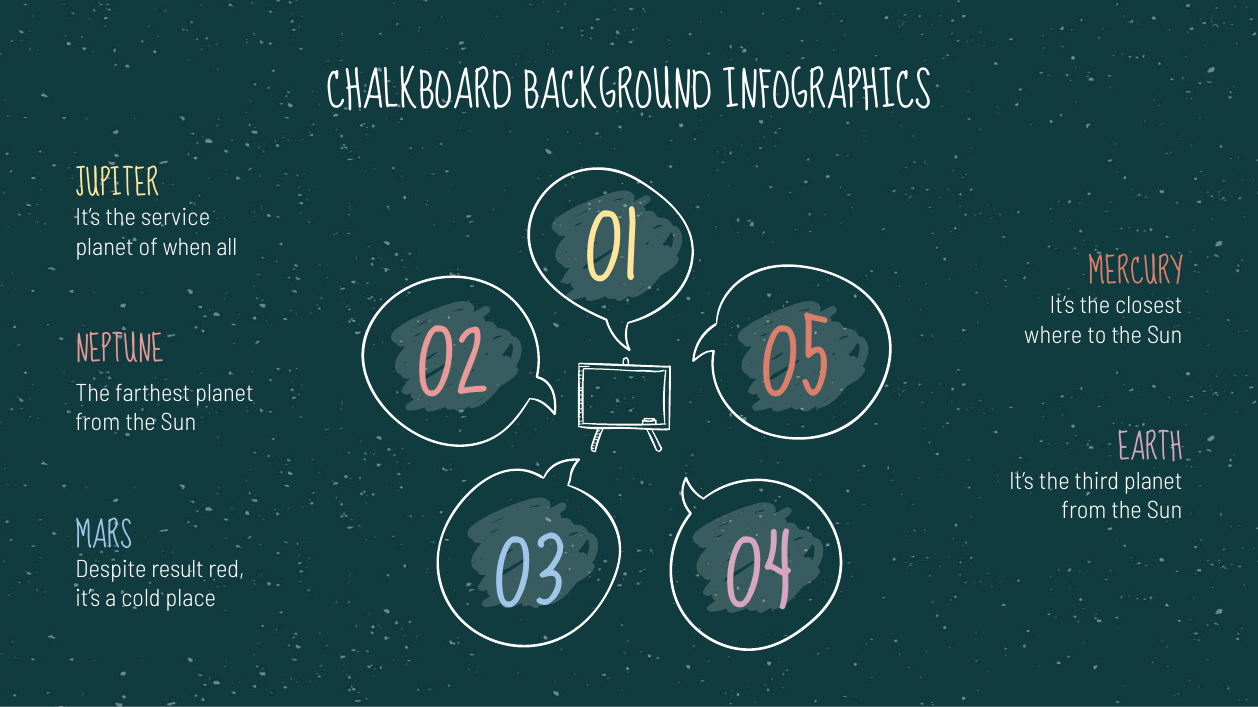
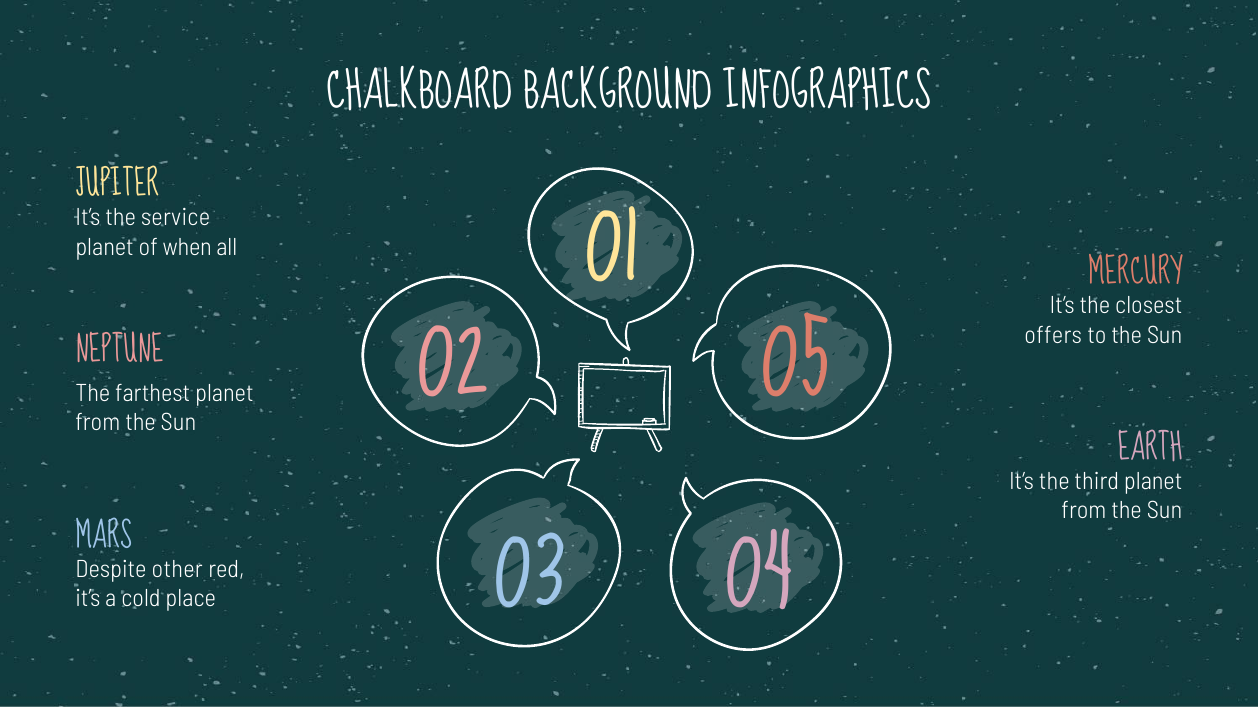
where: where -> offers
result: result -> other
